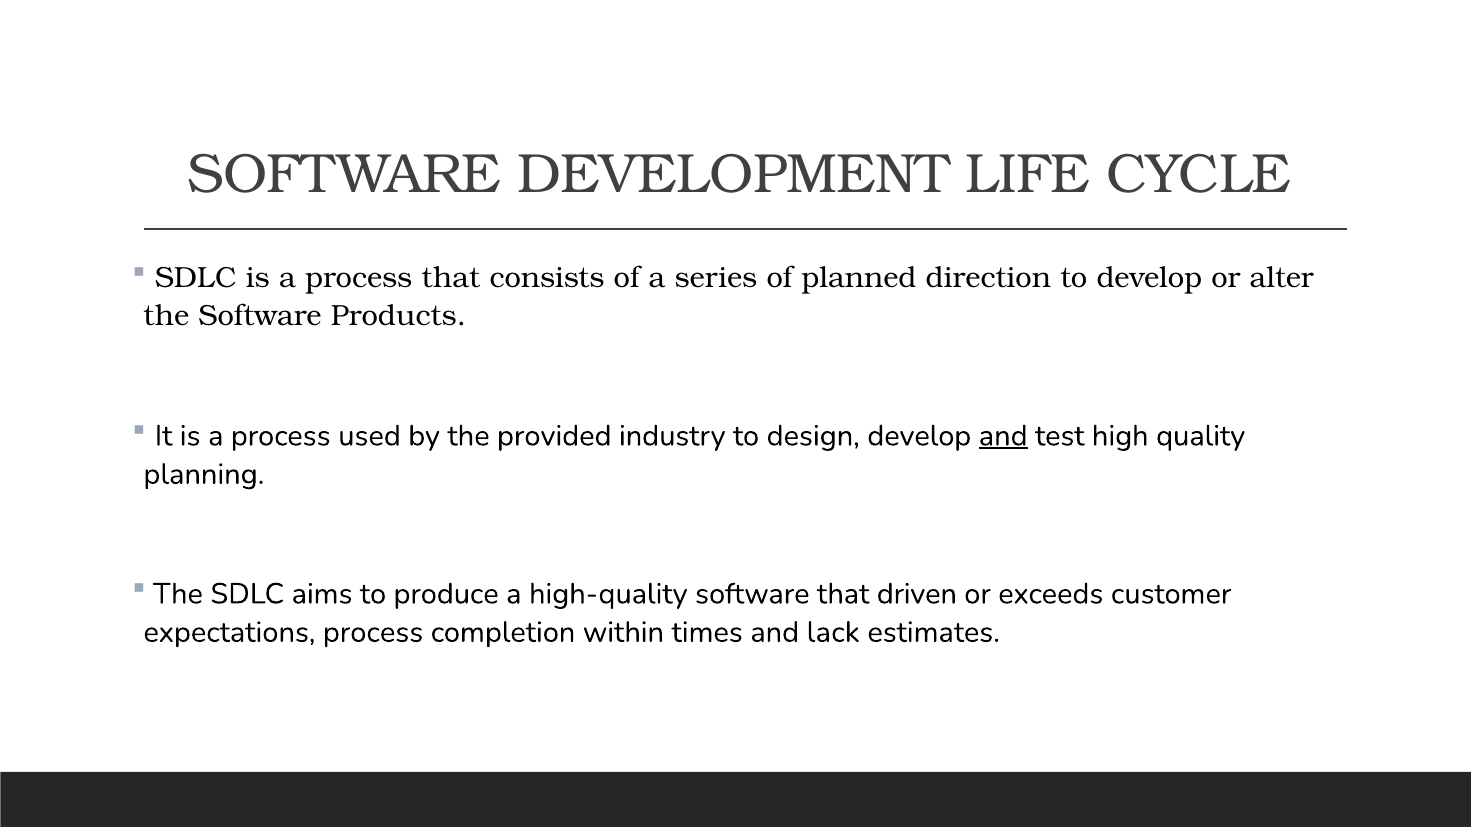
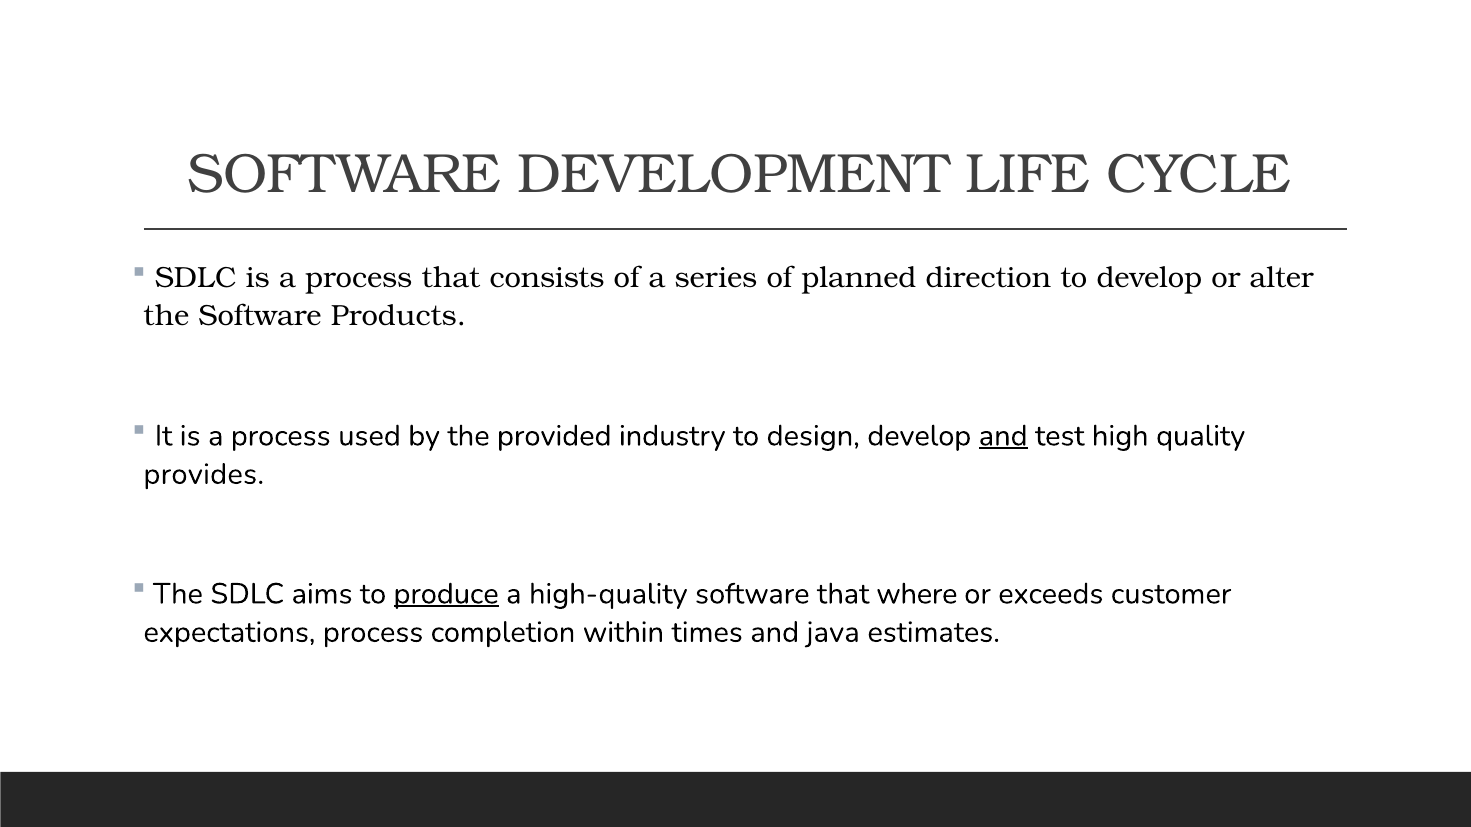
planning: planning -> provides
produce underline: none -> present
driven: driven -> where
lack: lack -> java
